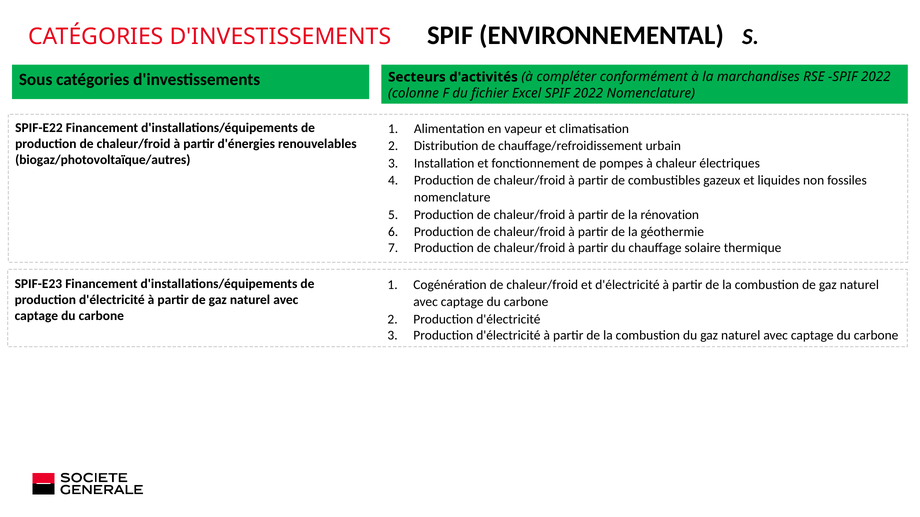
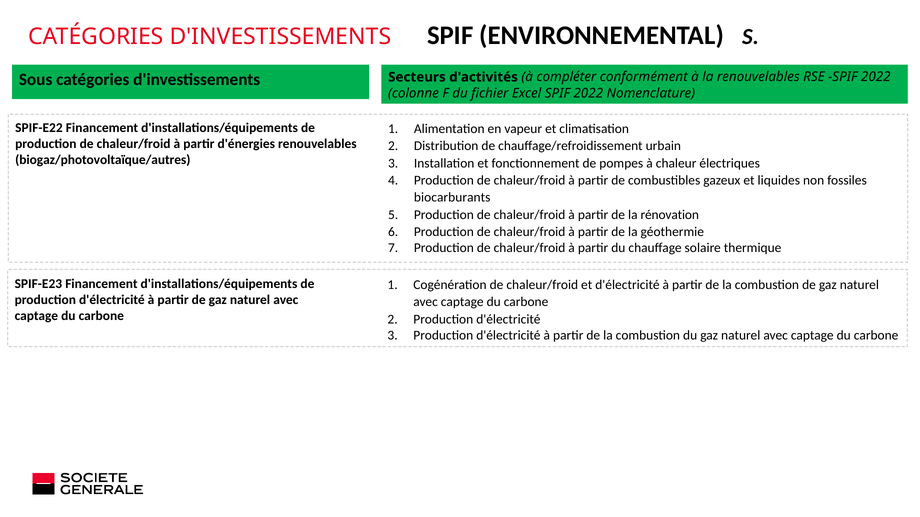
la marchandises: marchandises -> renouvelables
nomenclature at (452, 198): nomenclature -> biocarburants
